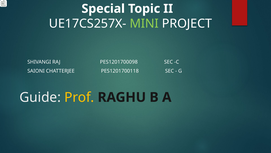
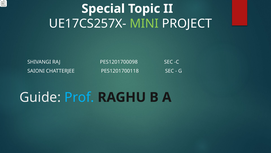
Prof colour: yellow -> light blue
